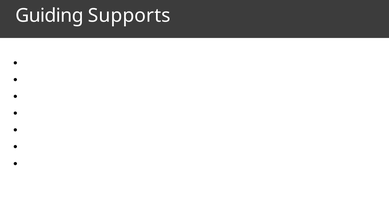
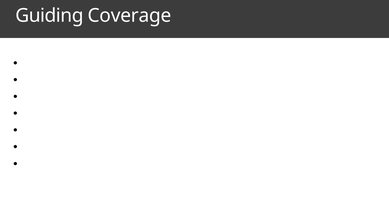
Supports: Supports -> Coverage
